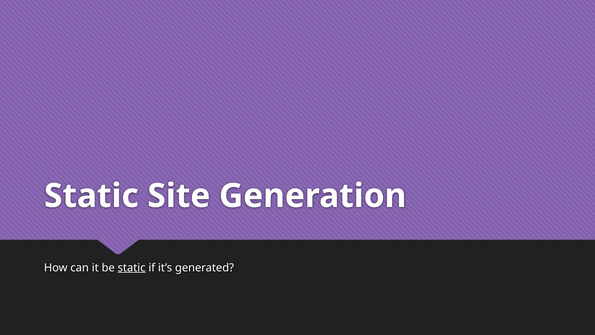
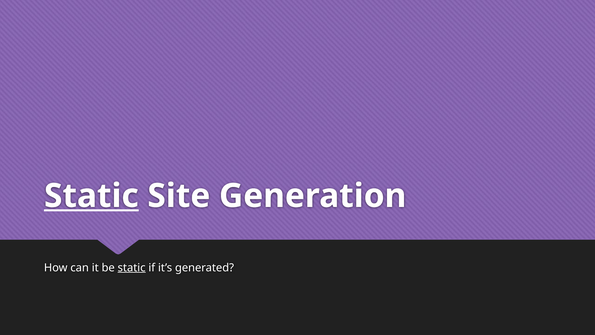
Static at (91, 196) underline: none -> present
